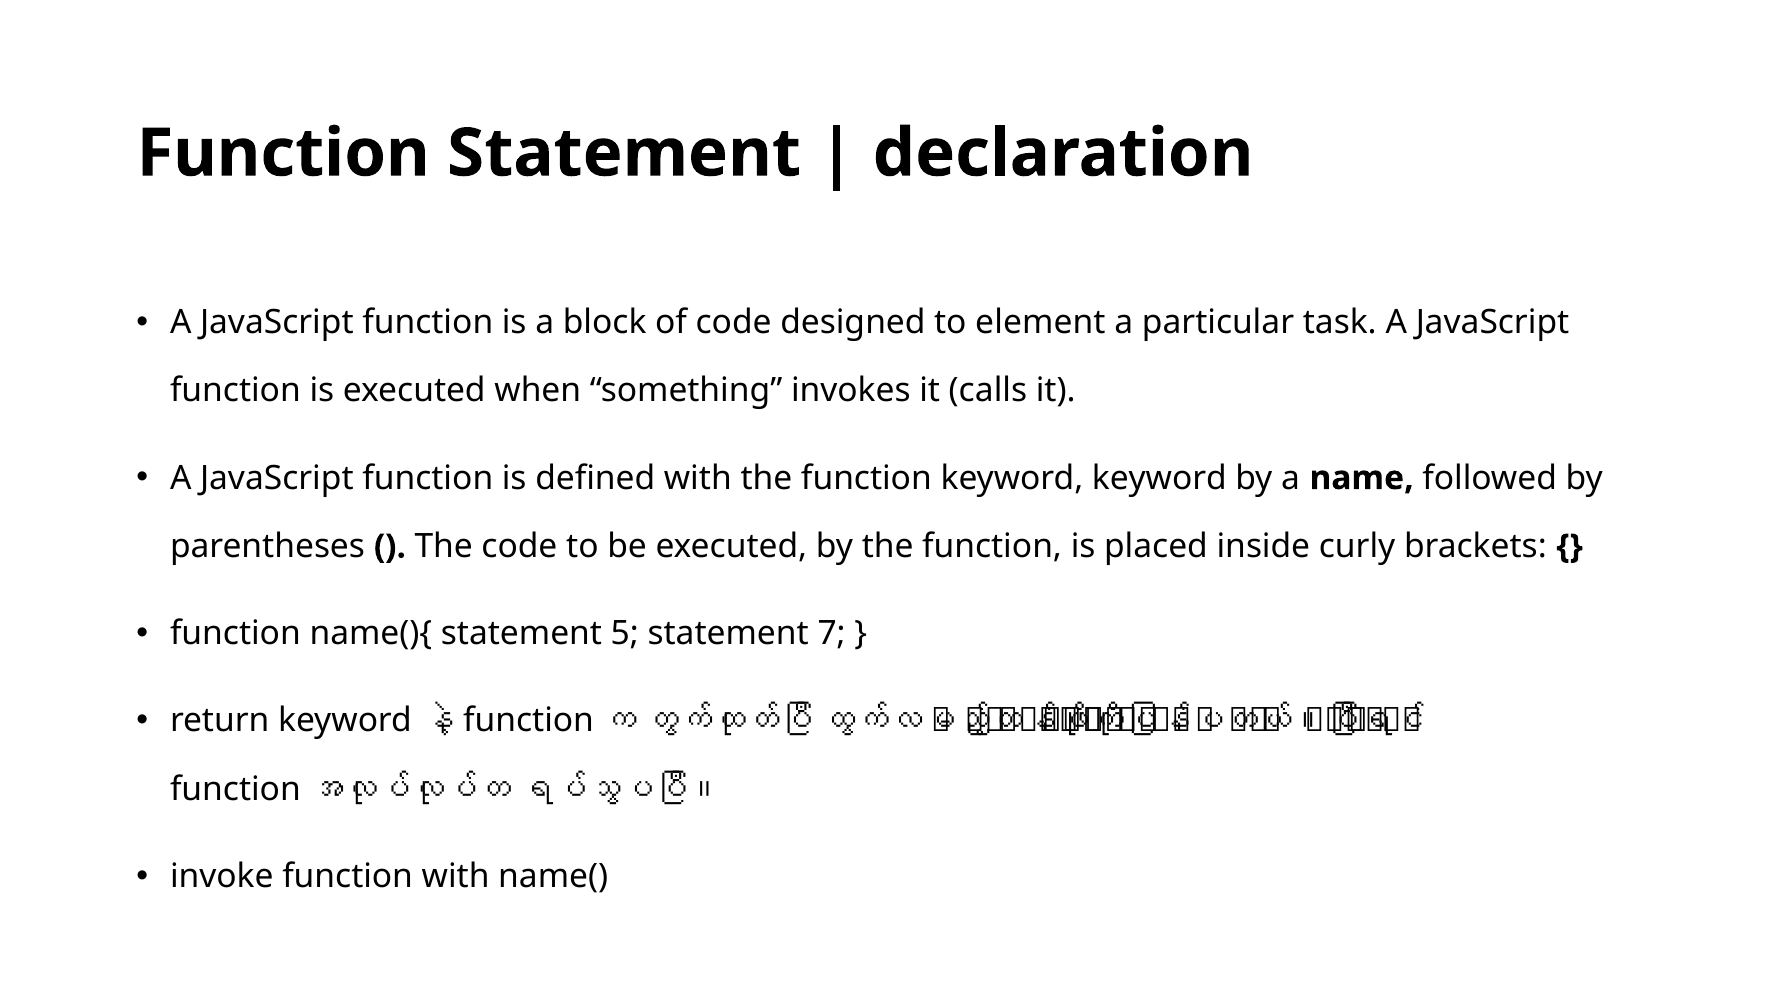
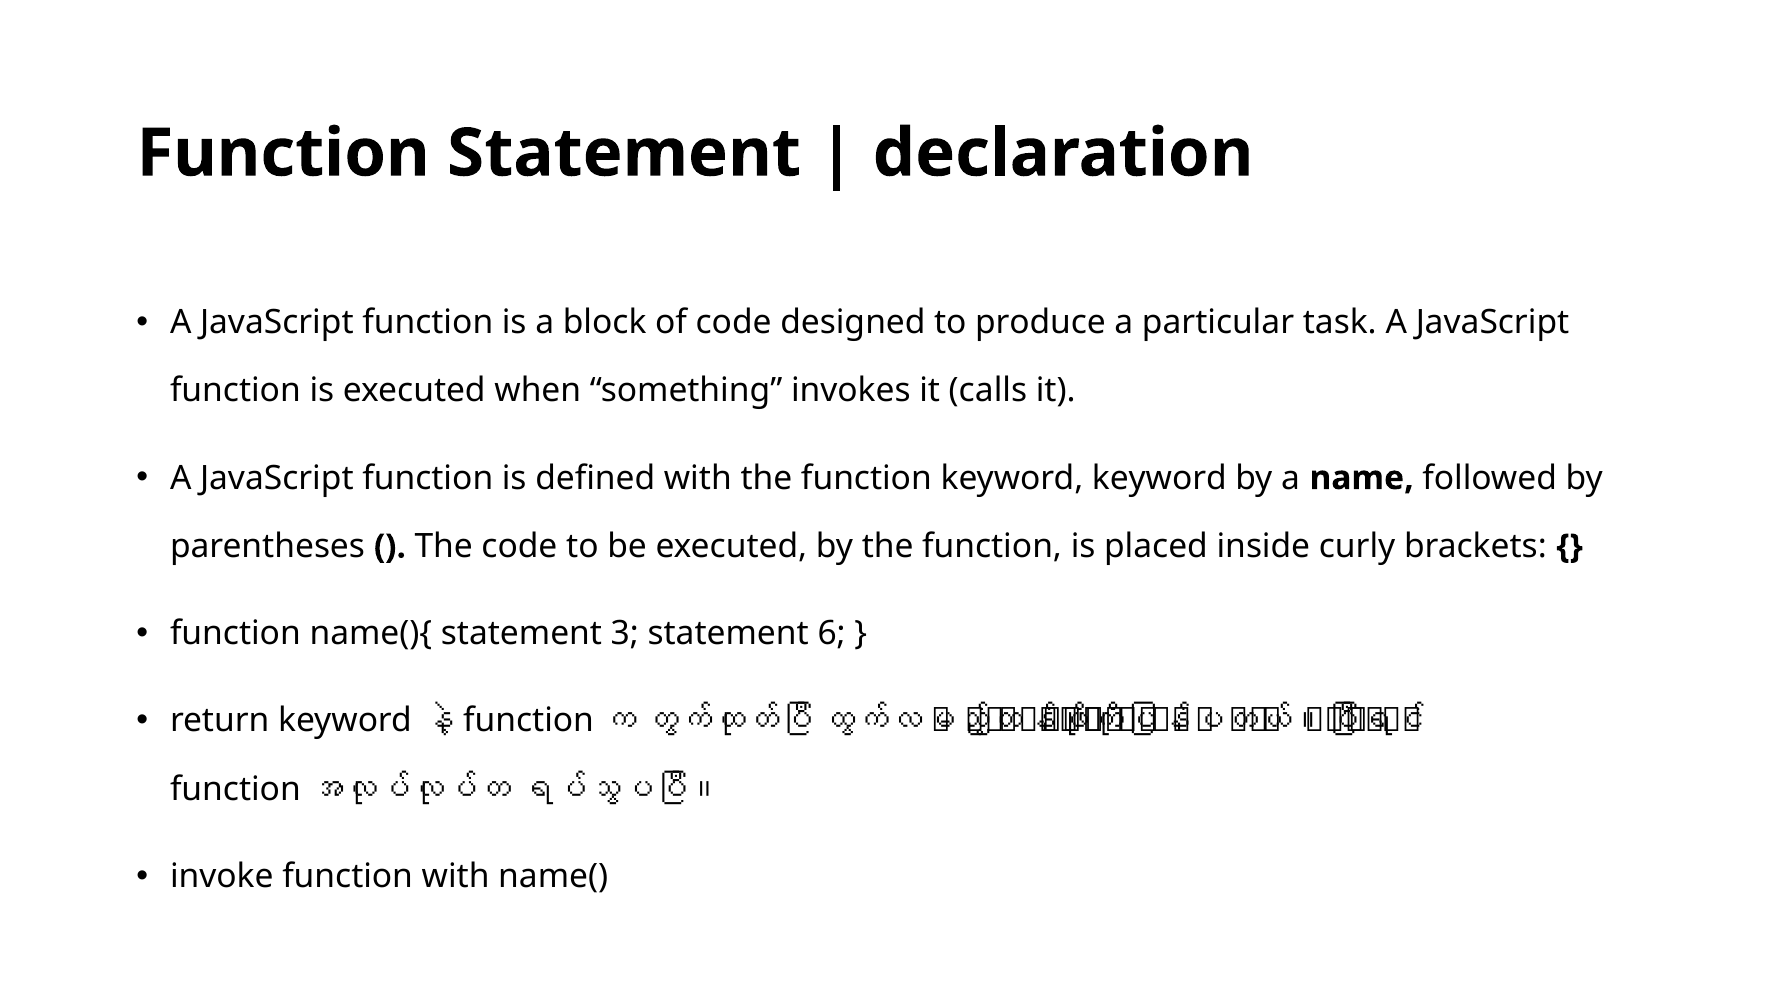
element: element -> produce
5: 5 -> 3
7: 7 -> 6
